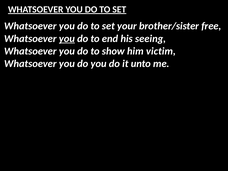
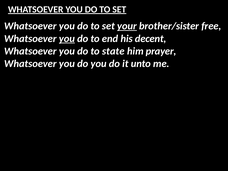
your underline: none -> present
seeing: seeing -> decent
show: show -> state
victim: victim -> prayer
